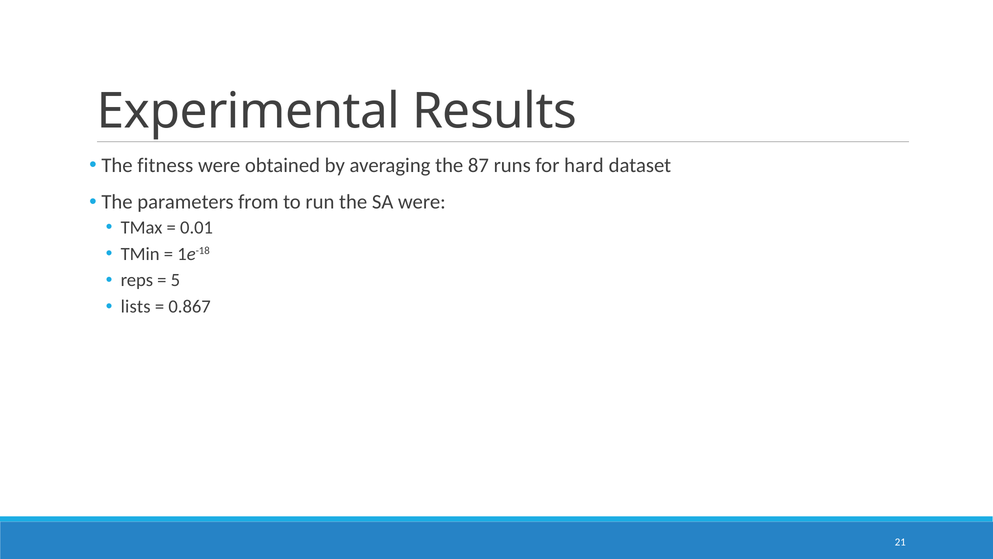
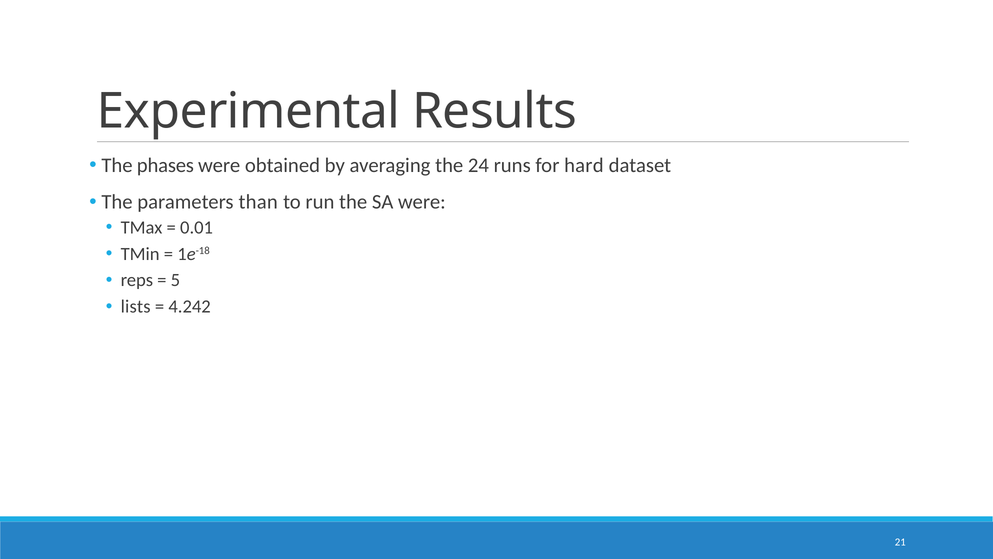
fitness: fitness -> phases
87: 87 -> 24
from: from -> than
0.867: 0.867 -> 4.242
